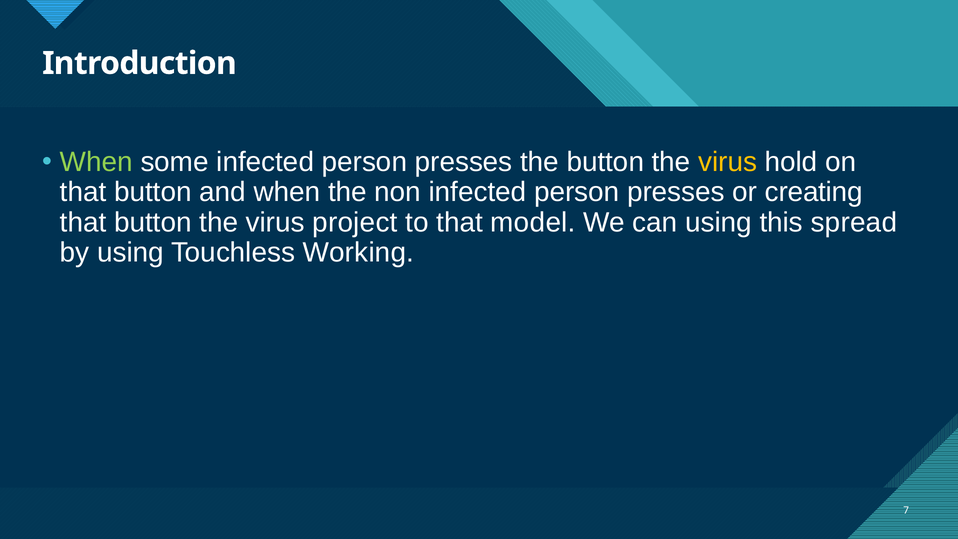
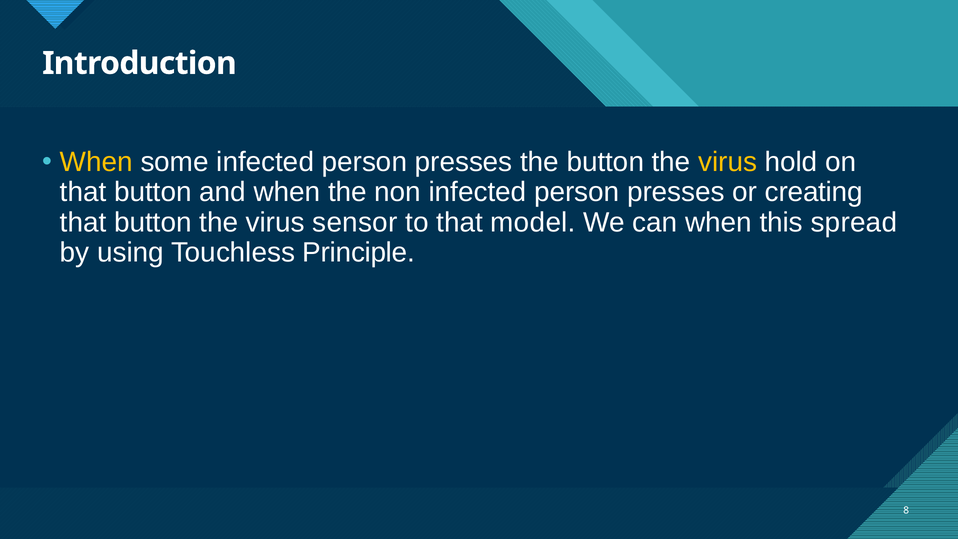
When at (96, 162) colour: light green -> yellow
project: project -> sensor
can using: using -> when
Working: Working -> Principle
7: 7 -> 8
